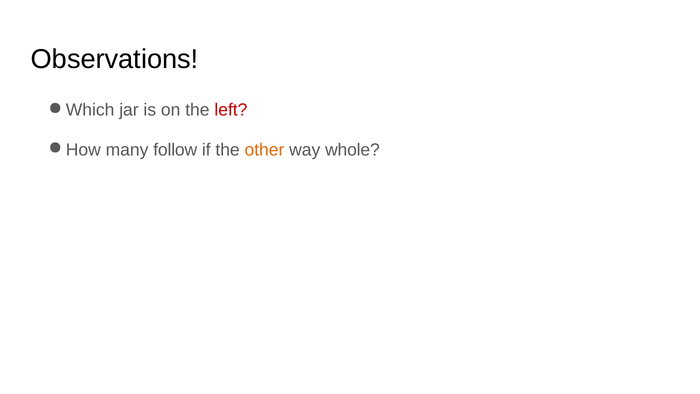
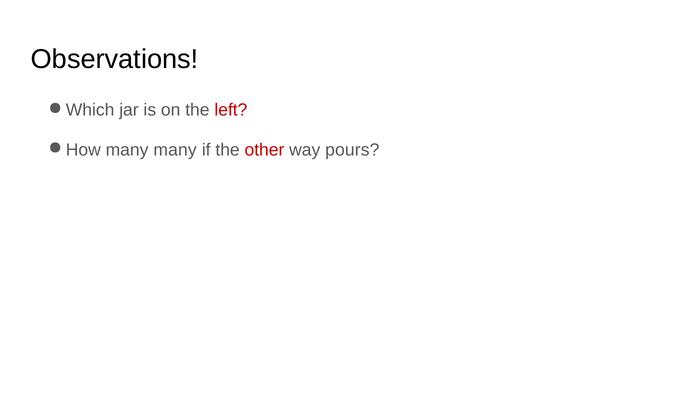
many follow: follow -> many
other colour: orange -> red
whole: whole -> pours
